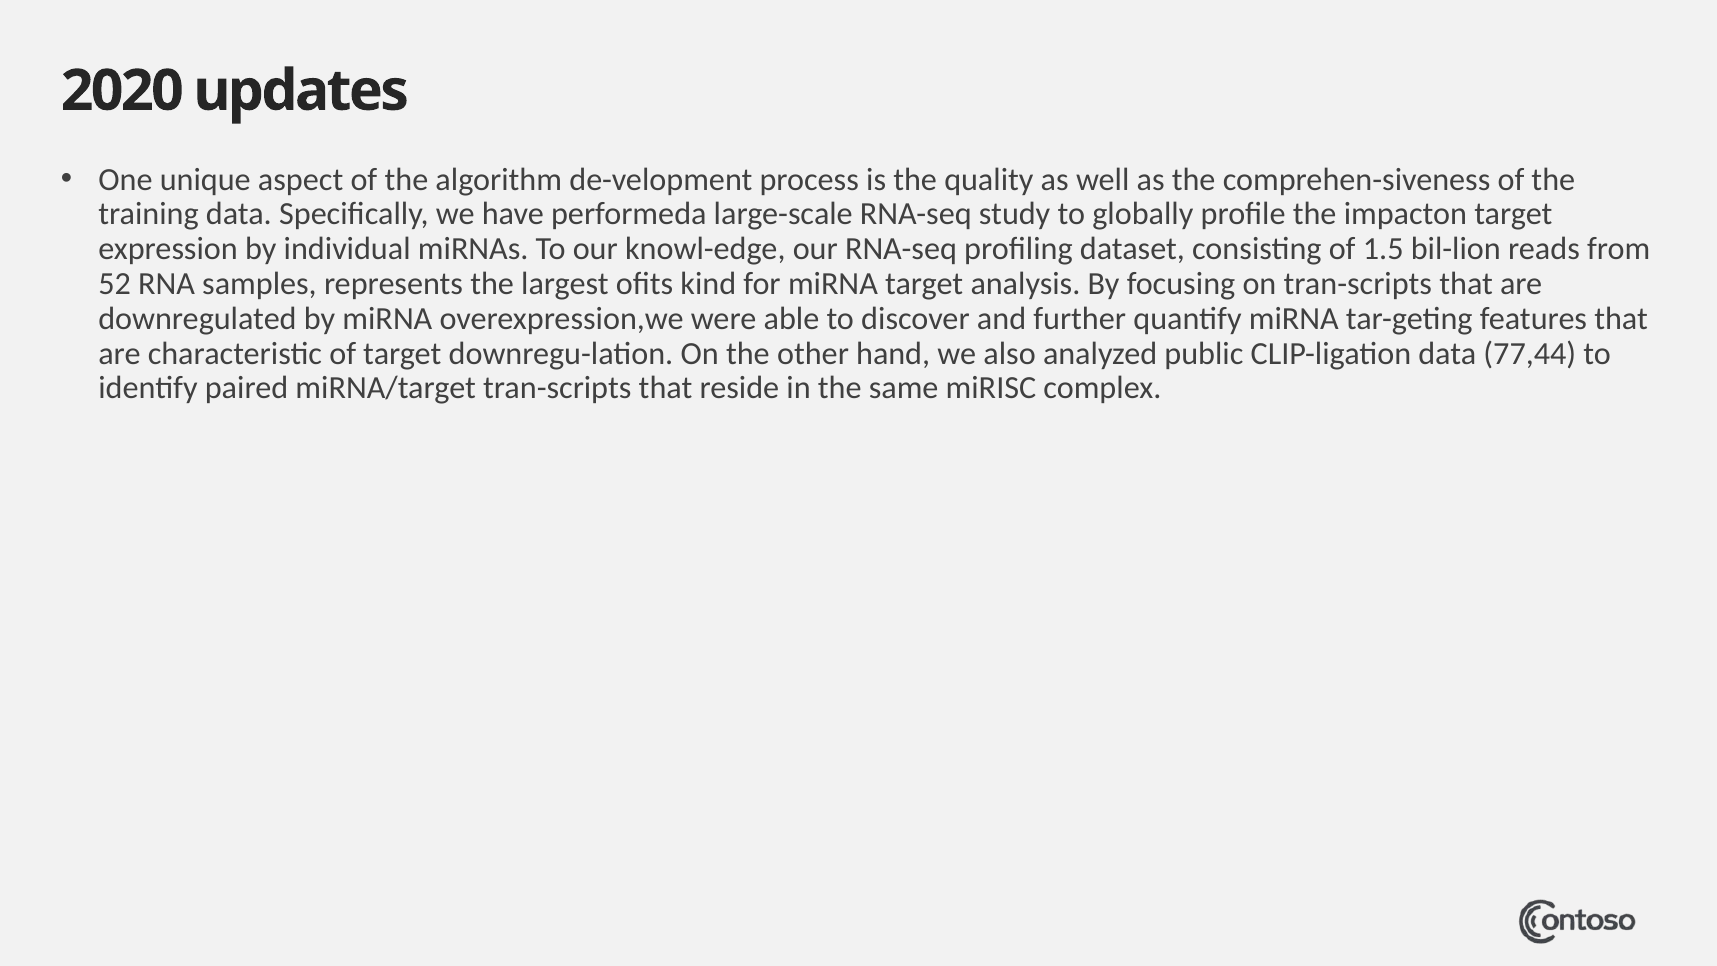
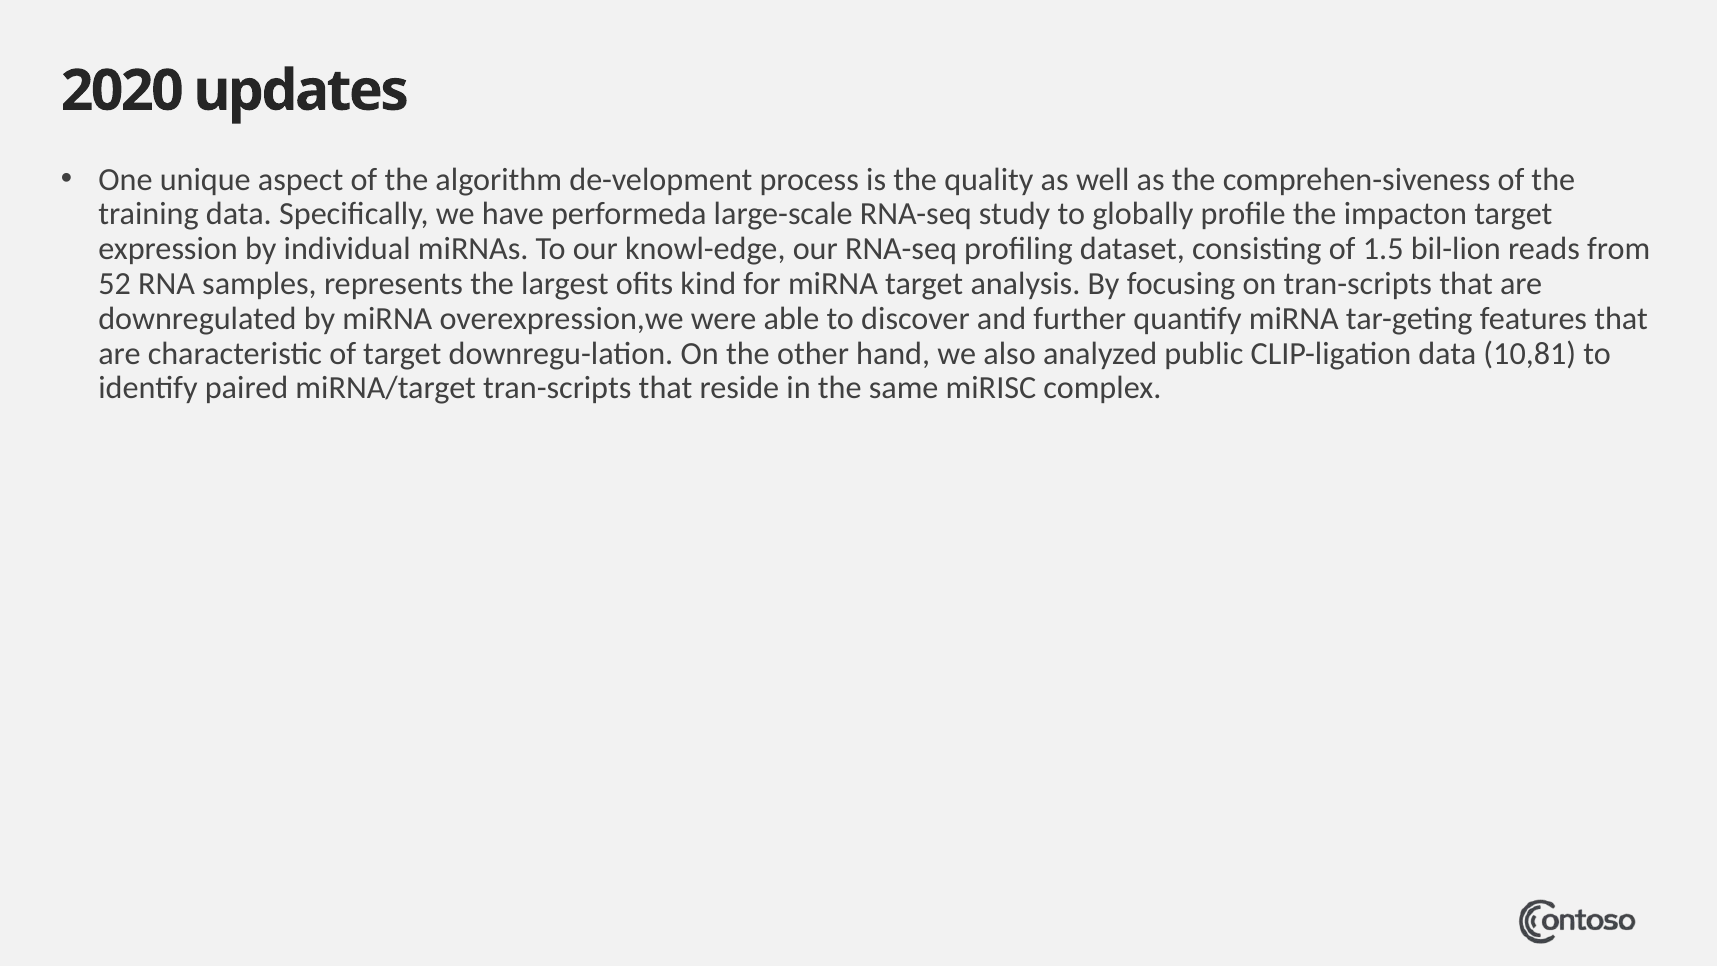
77,44: 77,44 -> 10,81
